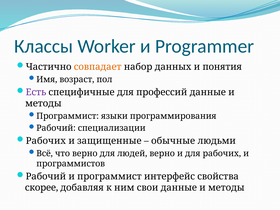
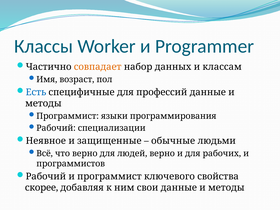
понятия: понятия -> классам
Есть colour: purple -> blue
Рабочих at (46, 141): Рабочих -> Неявное
интерфейс: интерфейс -> ключевого
